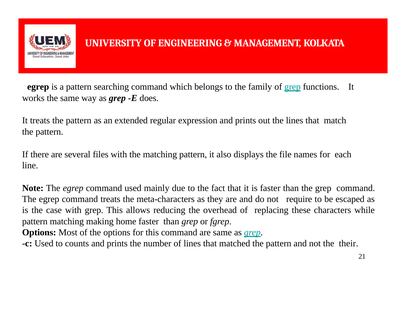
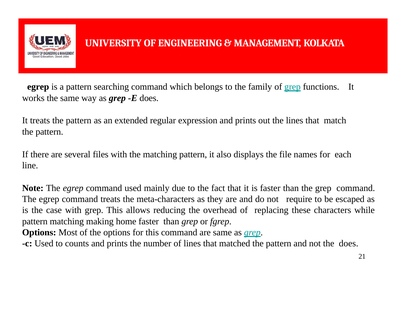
the their: their -> does
